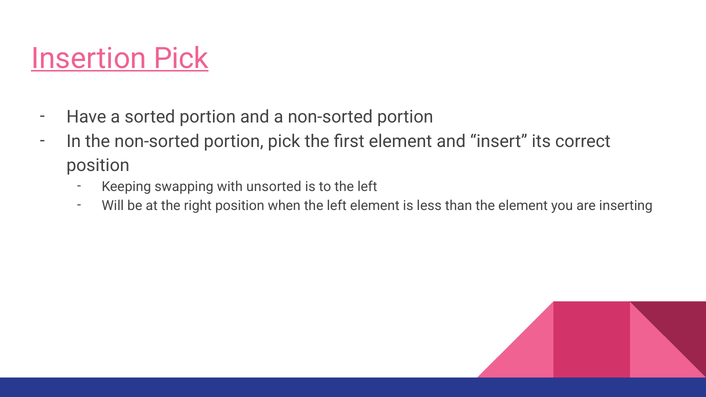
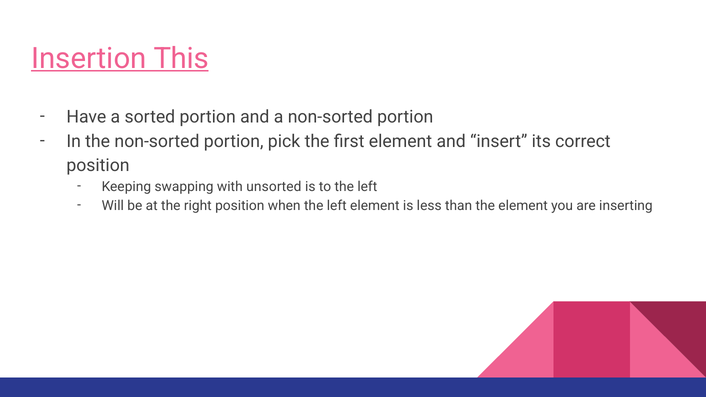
Insertion Pick: Pick -> This
